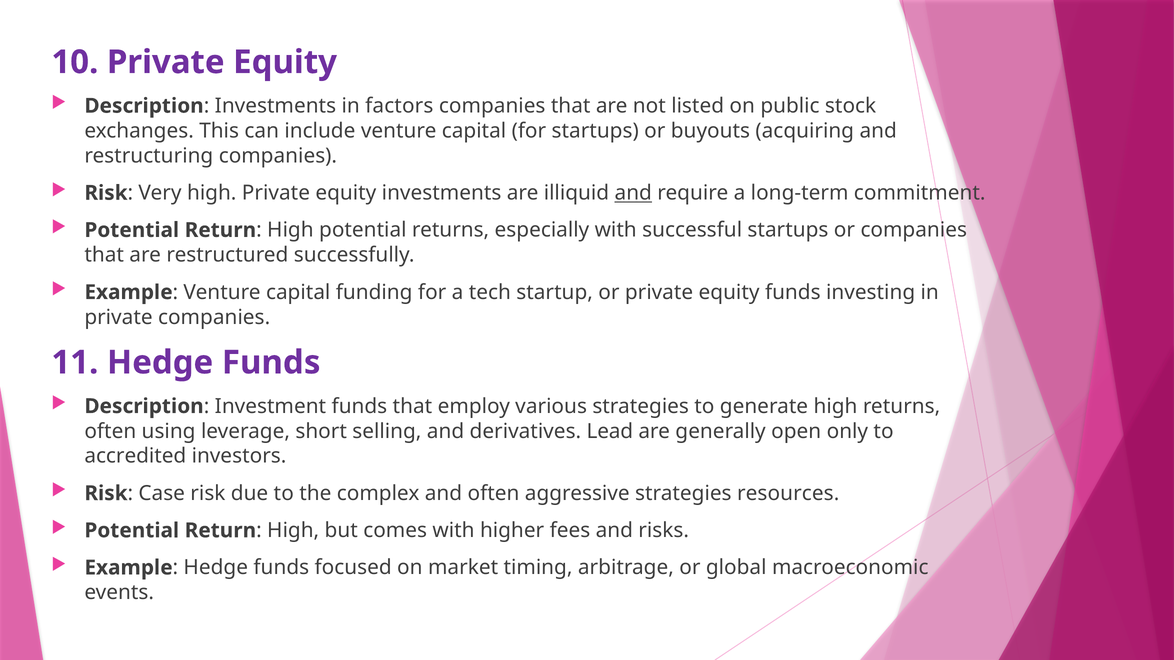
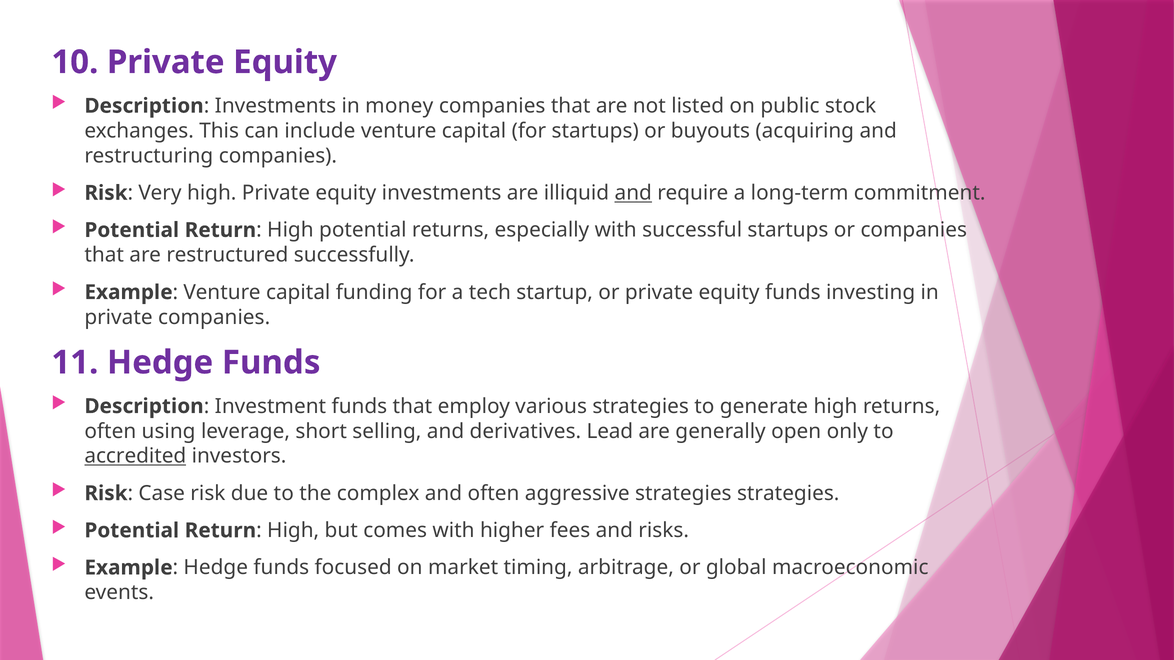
factors: factors -> money
accredited underline: none -> present
strategies resources: resources -> strategies
